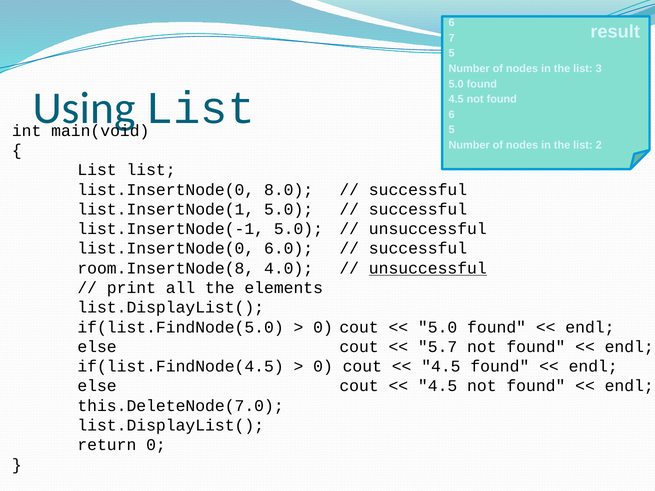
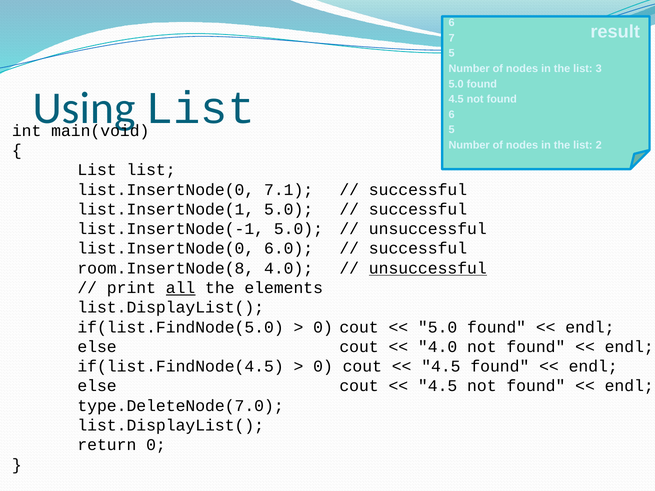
8.0: 8.0 -> 7.1
all underline: none -> present
5.7 at (438, 347): 5.7 -> 4.0
this.DeleteNode(7.0: this.DeleteNode(7.0 -> type.DeleteNode(7.0
